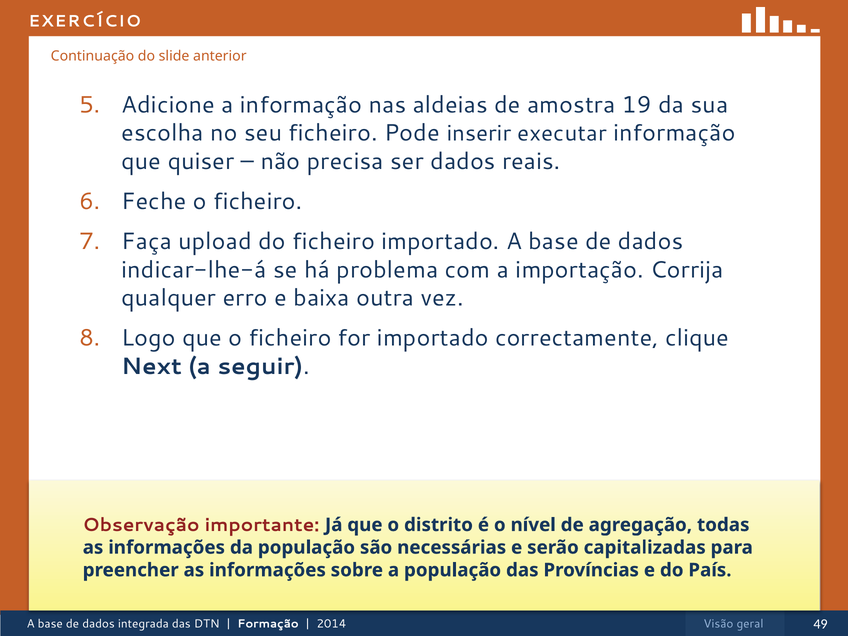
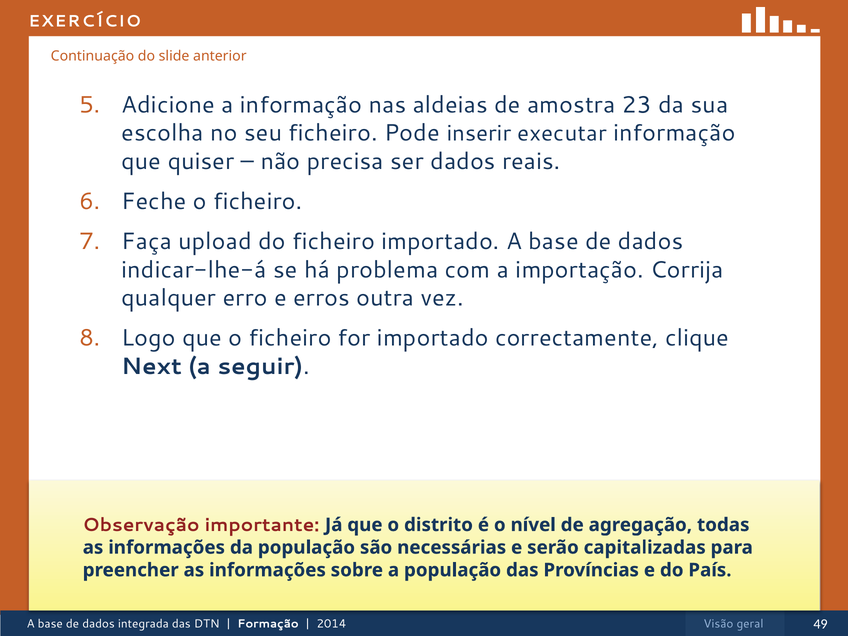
19: 19 -> 23
baixa: baixa -> erros
